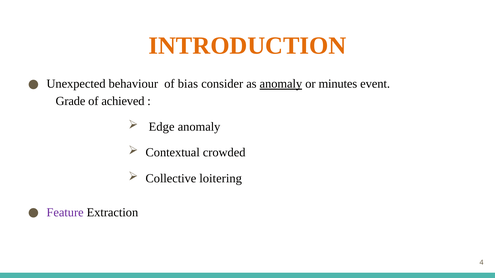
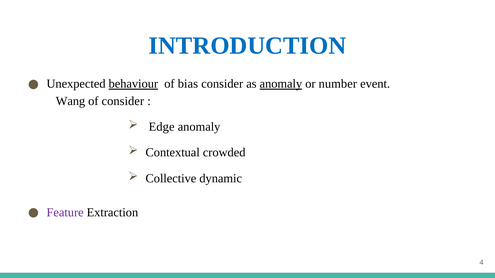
INTRODUCTION colour: orange -> blue
behaviour underline: none -> present
minutes: minutes -> number
Grade: Grade -> Wang
of achieved: achieved -> consider
loitering: loitering -> dynamic
